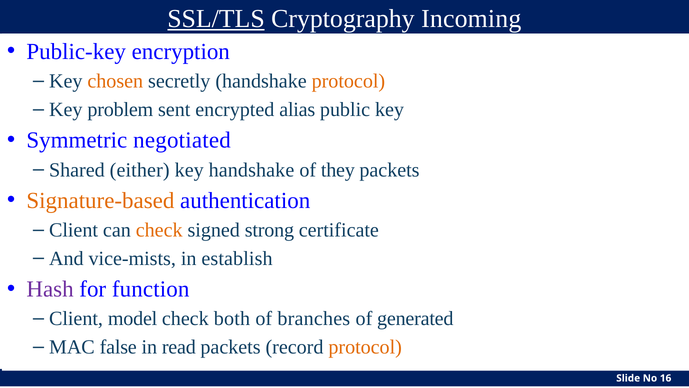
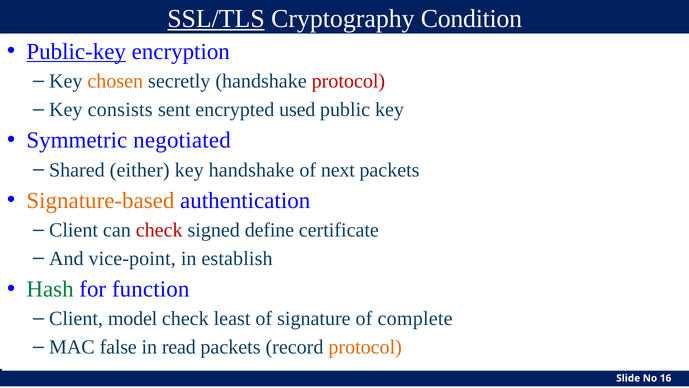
Incoming: Incoming -> Condition
Public-key underline: none -> present
protocol at (348, 81) colour: orange -> red
problem: problem -> consists
alias: alias -> used
they: they -> next
check at (159, 230) colour: orange -> red
strong: strong -> define
vice-mists: vice-mists -> vice-point
Hash colour: purple -> green
both: both -> least
branches: branches -> signature
generated: generated -> complete
